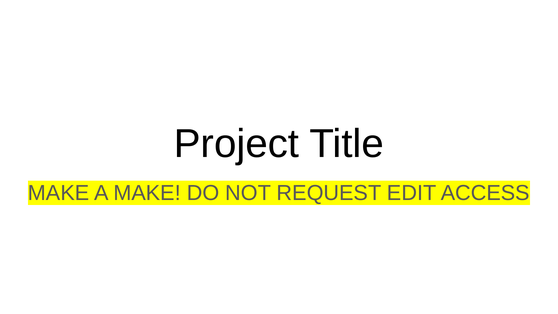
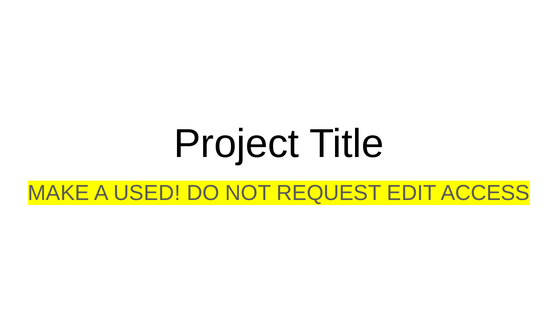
A MAKE: MAKE -> USED
